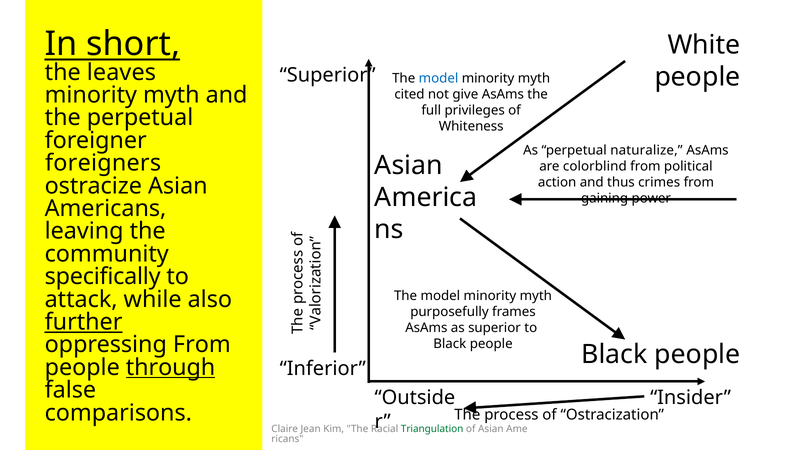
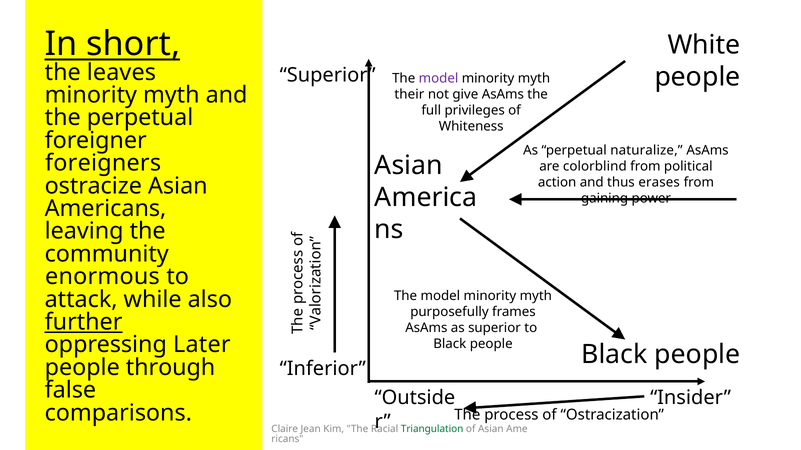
model at (439, 79) colour: blue -> purple
cited: cited -> their
crimes: crimes -> erases
specifically: specifically -> enormous
oppressing From: From -> Later
through underline: present -> none
